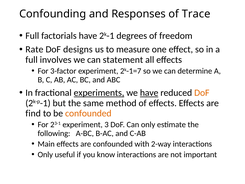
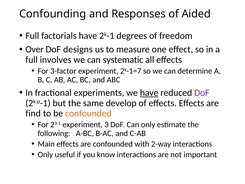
Trace: Trace -> Aided
Rate: Rate -> Over
statement: statement -> systematic
experiments underline: present -> none
DoF at (202, 93) colour: orange -> purple
method: method -> develop
